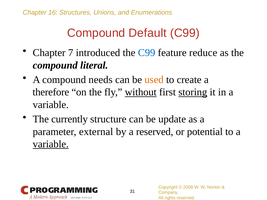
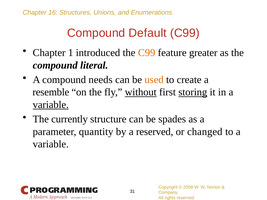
7: 7 -> 1
C99 at (147, 53) colour: blue -> orange
reduce: reduce -> greater
therefore: therefore -> resemble
variable at (51, 105) underline: none -> present
update: update -> spades
external: external -> quantity
potential: potential -> changed
variable at (51, 144) underline: present -> none
